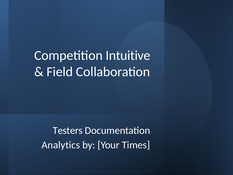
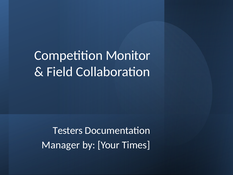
Intuitive: Intuitive -> Monitor
Analytics: Analytics -> Manager
